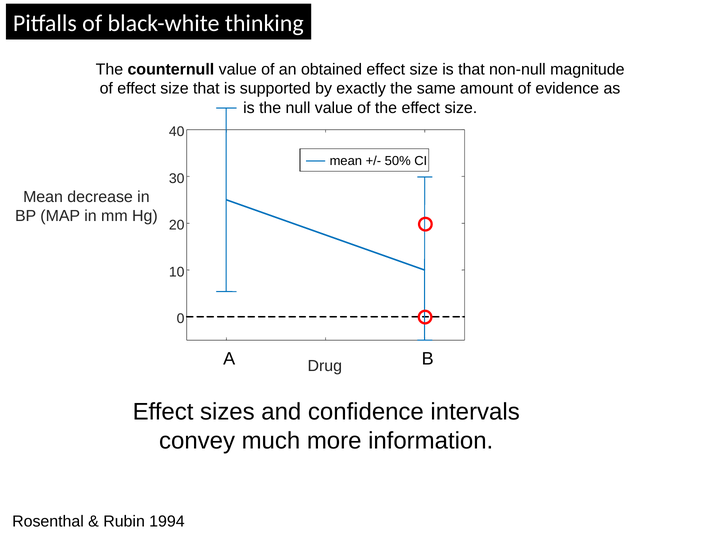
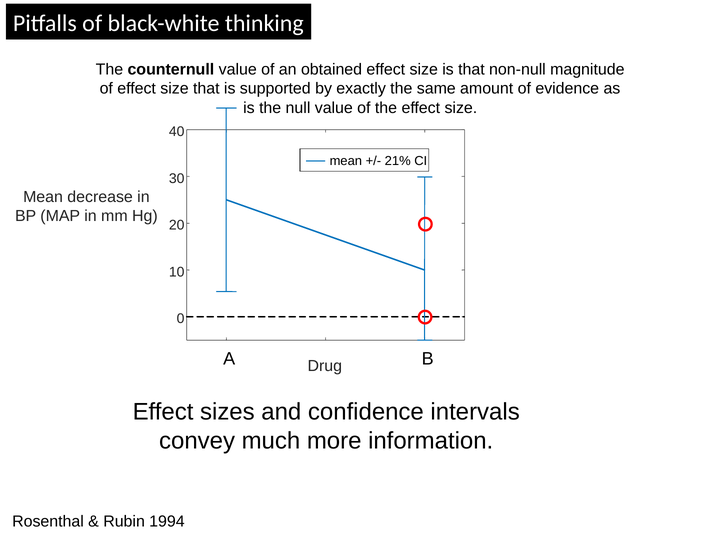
50%: 50% -> 21%
